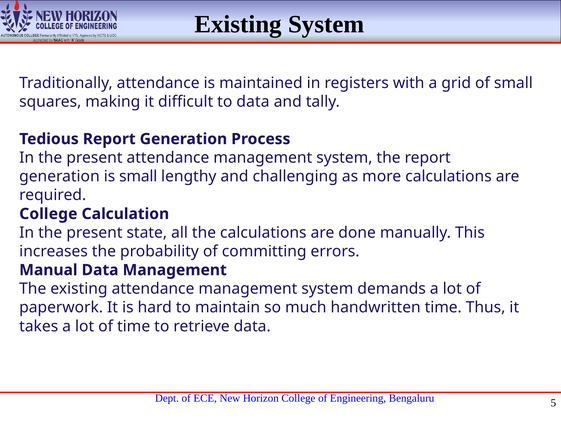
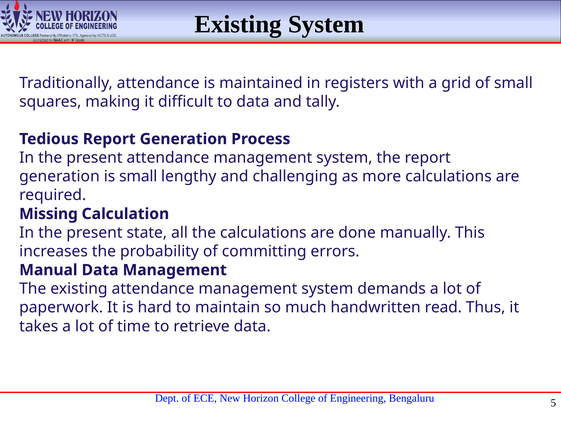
College at (48, 214): College -> Missing
handwritten time: time -> read
